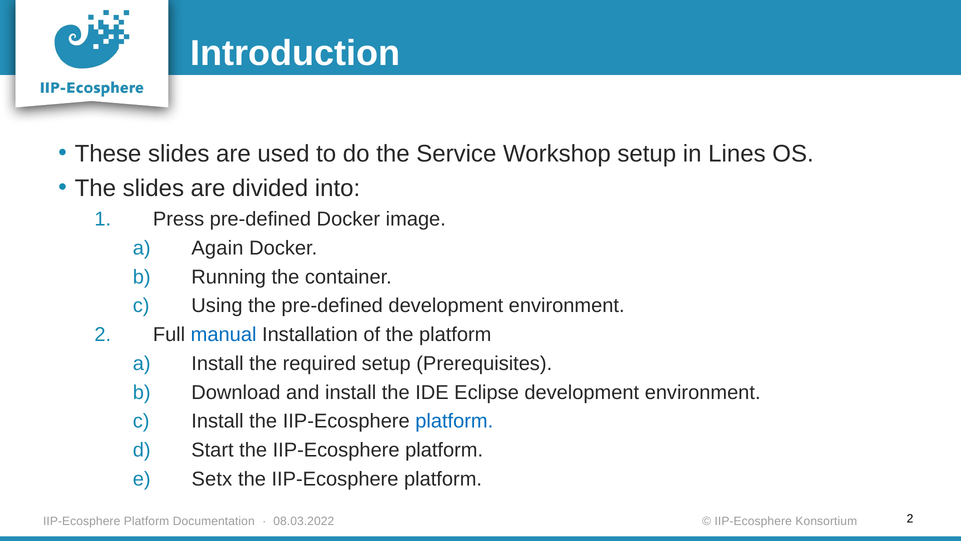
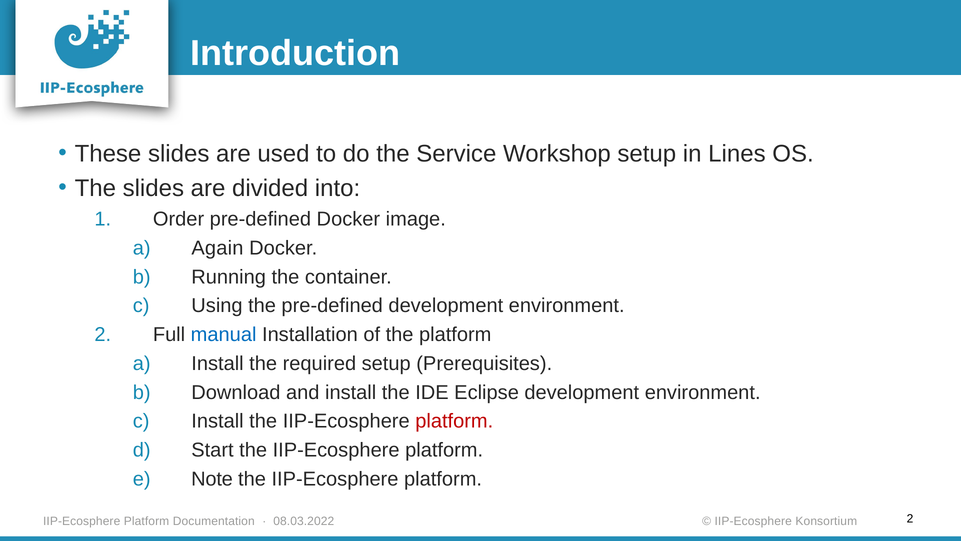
Press: Press -> Order
platform at (454, 421) colour: blue -> red
Setx: Setx -> Note
